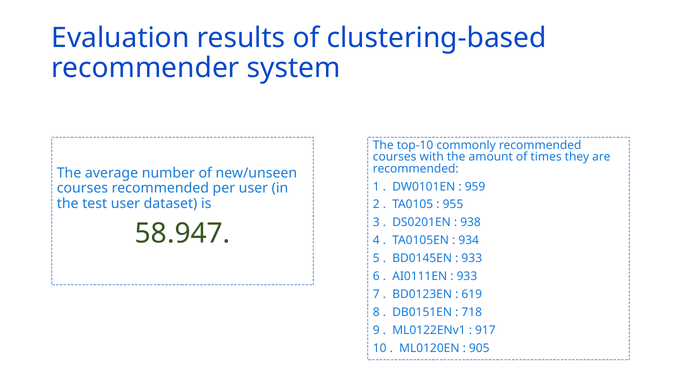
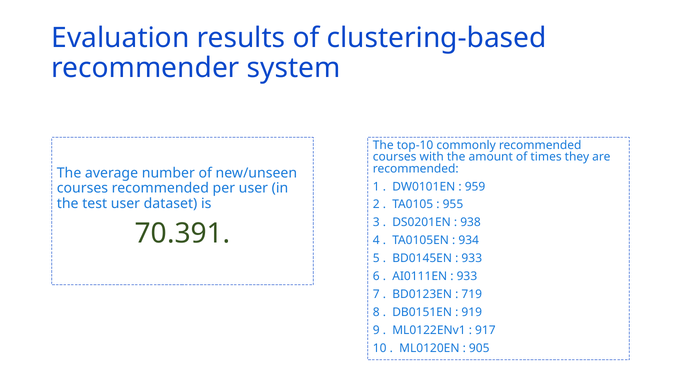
58.947: 58.947 -> 70.391
619: 619 -> 719
718: 718 -> 919
